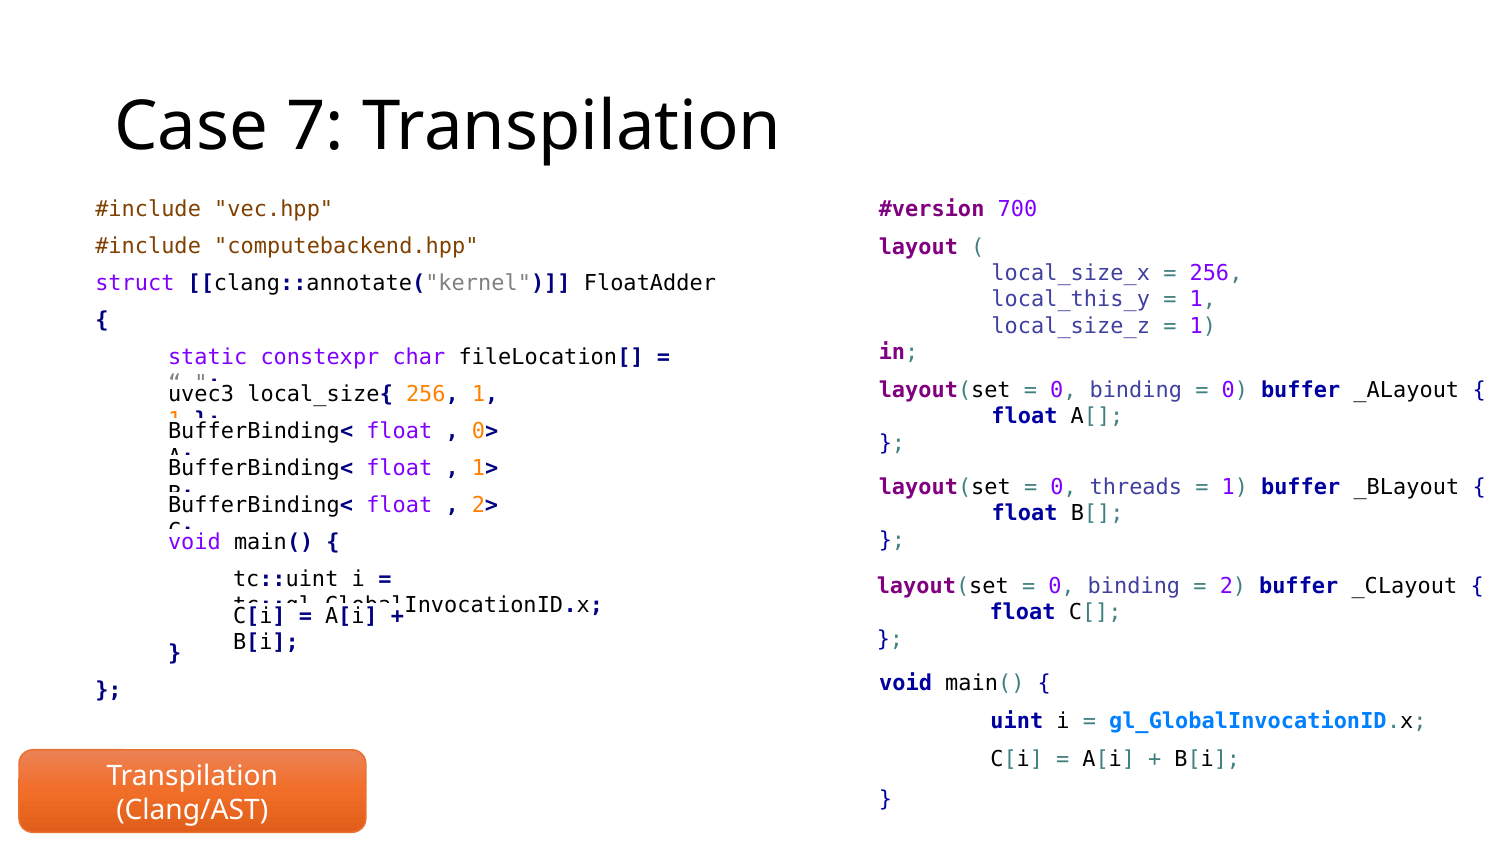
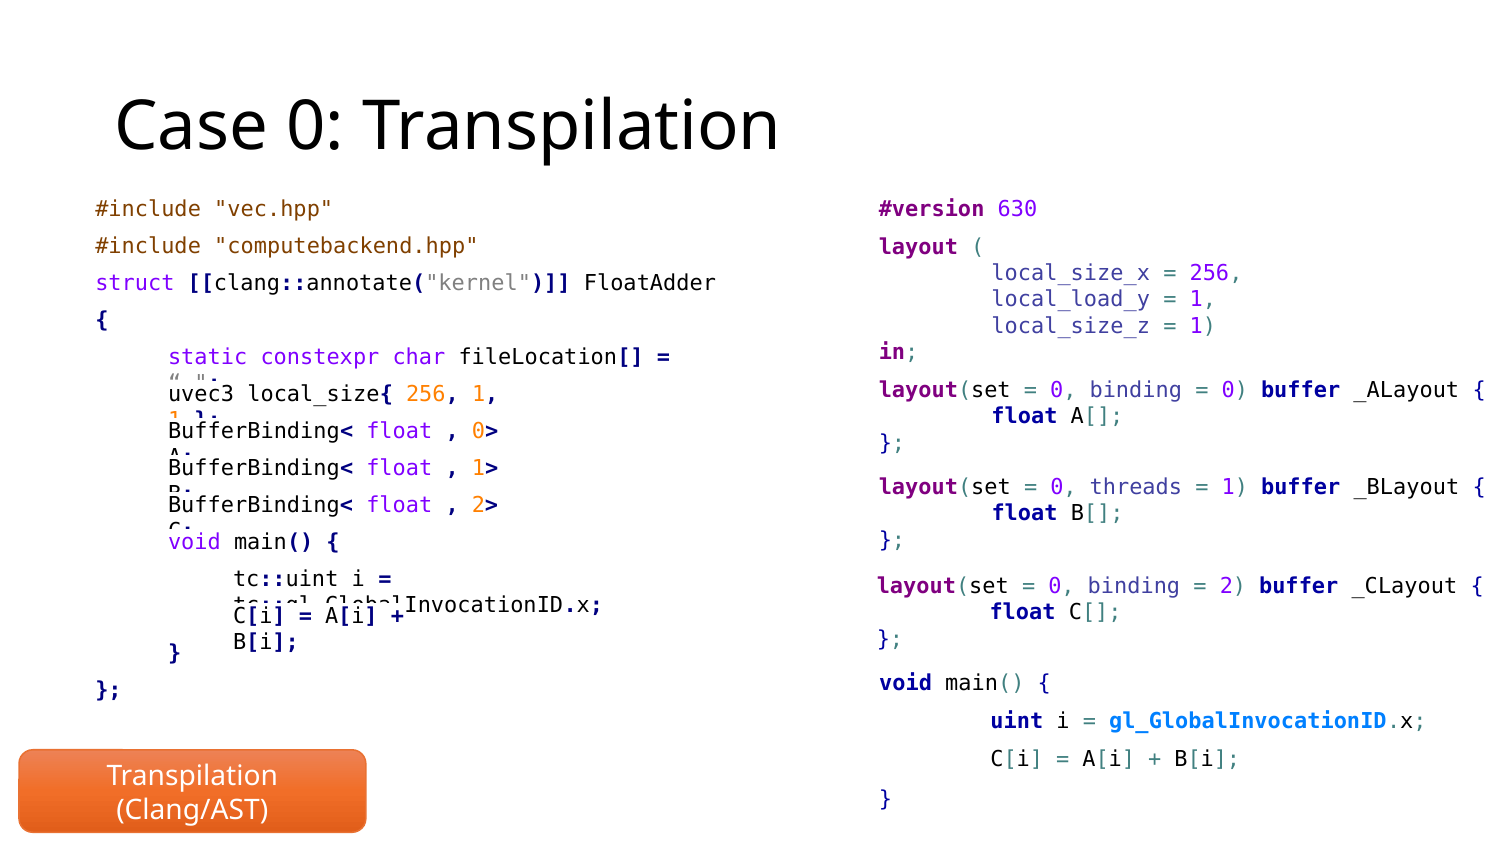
Case 7: 7 -> 0
700: 700 -> 630
local_this_y: local_this_y -> local_load_y
